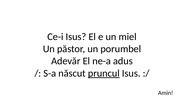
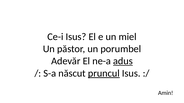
adus underline: none -> present
